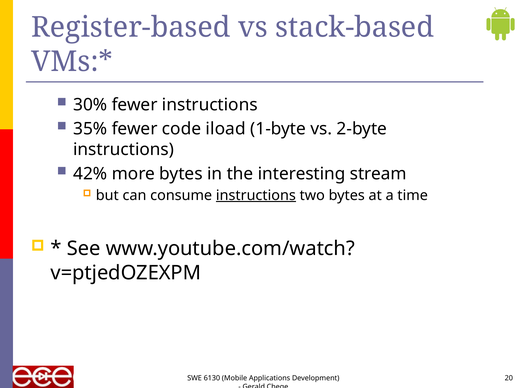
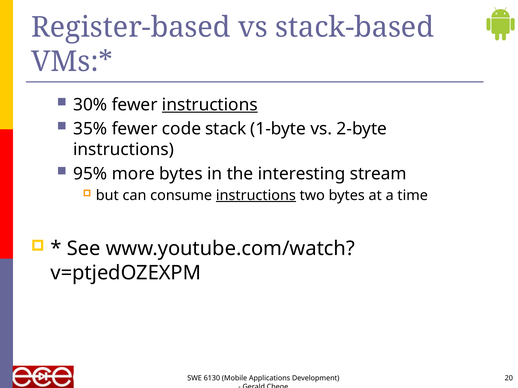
instructions at (210, 105) underline: none -> present
iload: iload -> stack
42%: 42% -> 95%
